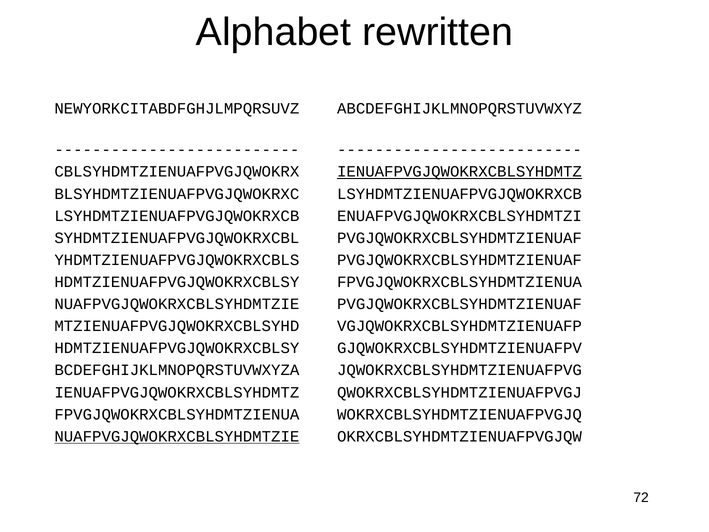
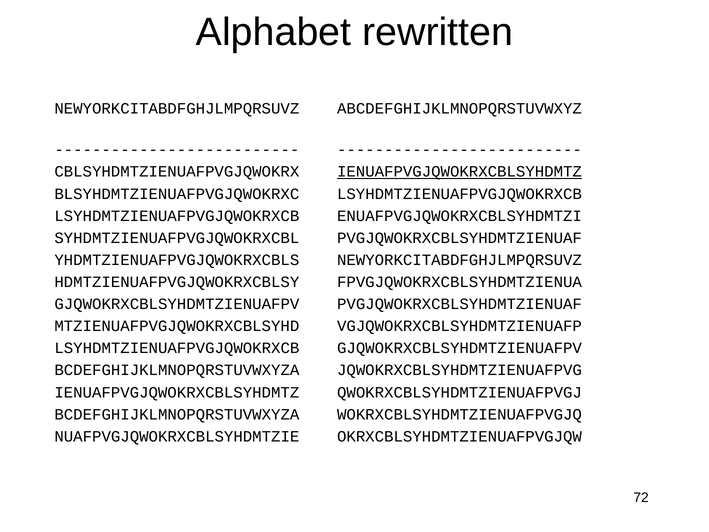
YHDMTZIENUAFPVGJQWOKRXCBLS PVGJQWOKRXCBLSYHDMTZIENUAF: PVGJQWOKRXCBLSYHDMTZIENUAF -> NEWYORKCITABDFGHJLMPQRSUVZ
NUAFPVGJQWOKRXCBLSYHDMTZIE at (177, 304): NUAFPVGJQWOKRXCBLSYHDMTZIE -> GJQWOKRXCBLSYHDMTZIENUAFPV
HDMTZIENUAFPVGJQWOKRXCBLSY at (177, 348): HDMTZIENUAFPVGJQWOKRXCBLSY -> LSYHDMTZIENUAFPVGJQWOKRXCB
FPVGJQWOKRXCBLSYHDMTZIENUA at (177, 414): FPVGJQWOKRXCBLSYHDMTZIENUA -> BCDEFGHIJKLMNOPQRSTUVWXYZA
NUAFPVGJQWOKRXCBLSYHDMTZIE at (177, 436) underline: present -> none
